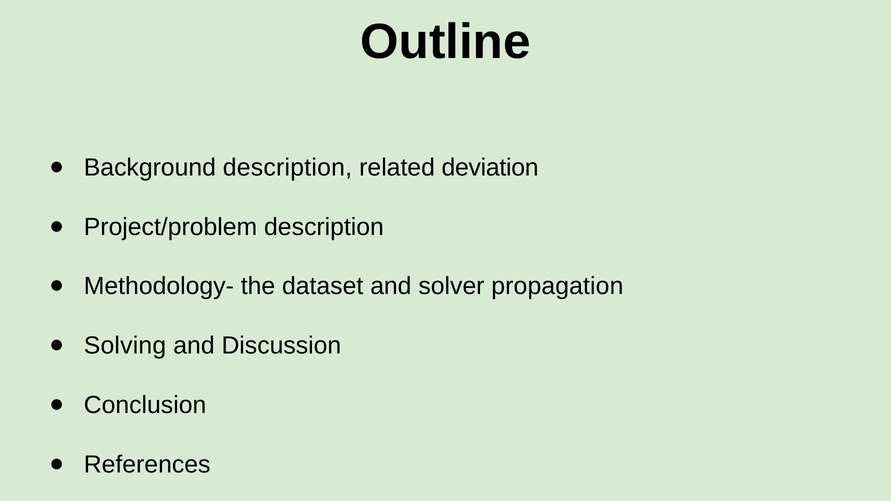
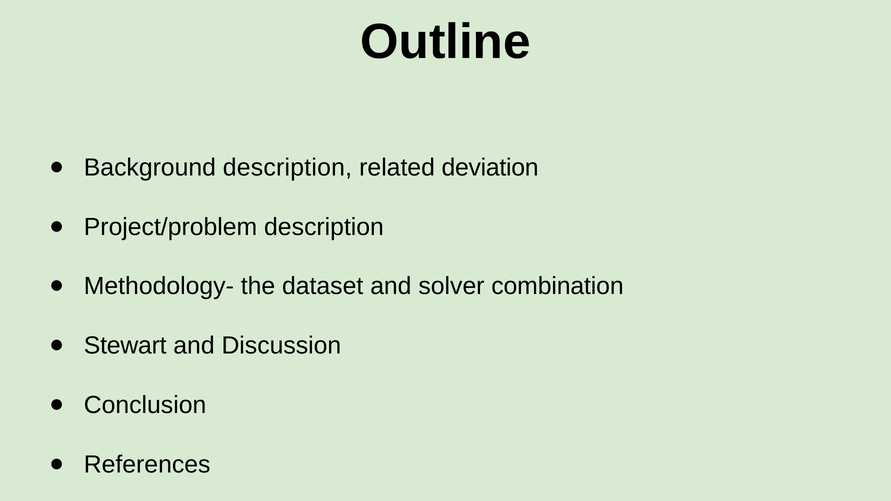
propagation: propagation -> combination
Solving: Solving -> Stewart
